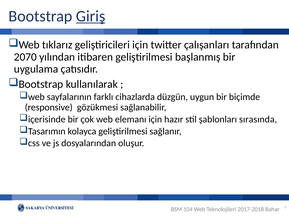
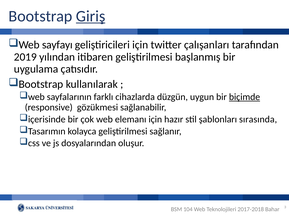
tıklarız: tıklarız -> sayfayı
2070: 2070 -> 2019
biçimde underline: none -> present
